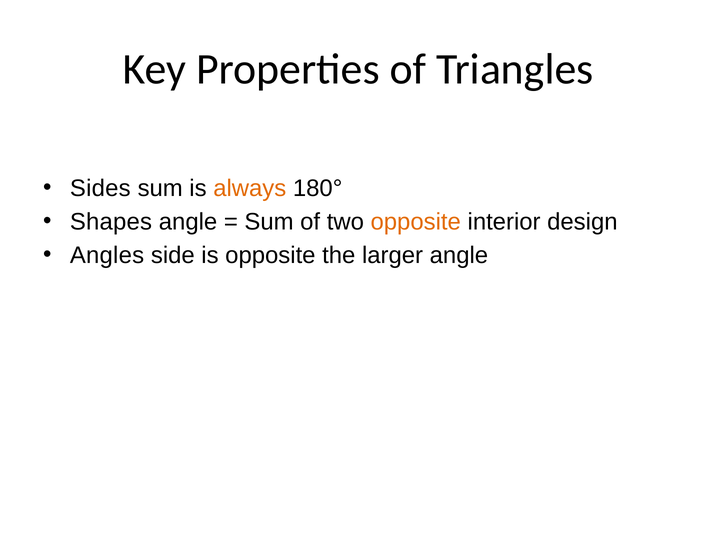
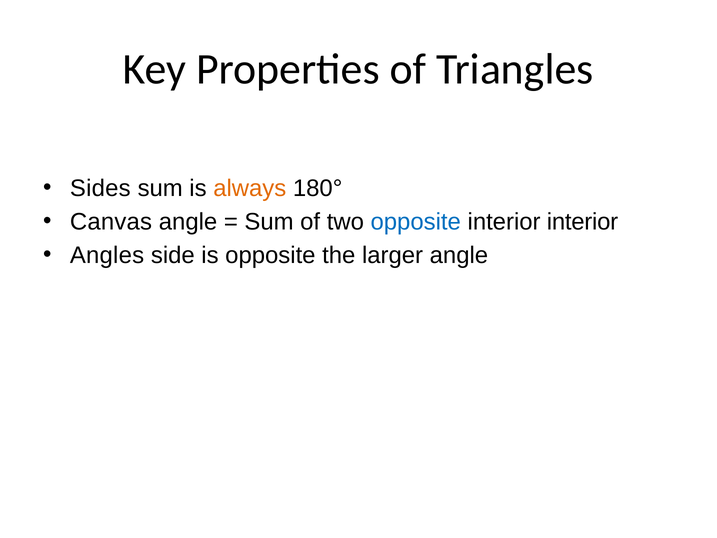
Shapes: Shapes -> Canvas
opposite at (416, 222) colour: orange -> blue
interior design: design -> interior
